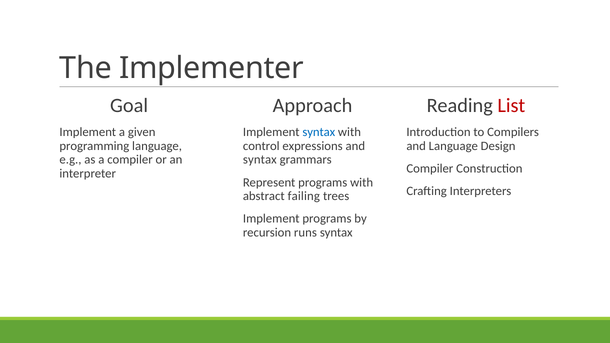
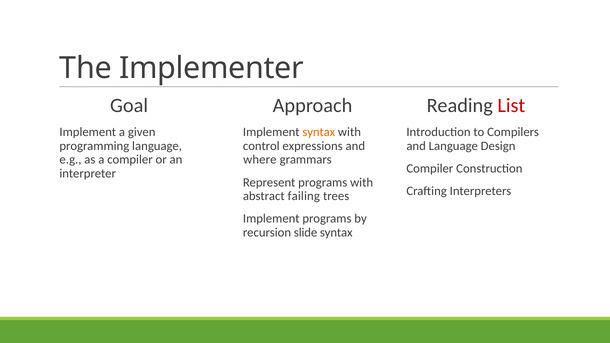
syntax at (319, 132) colour: blue -> orange
syntax at (260, 160): syntax -> where
runs: runs -> slide
